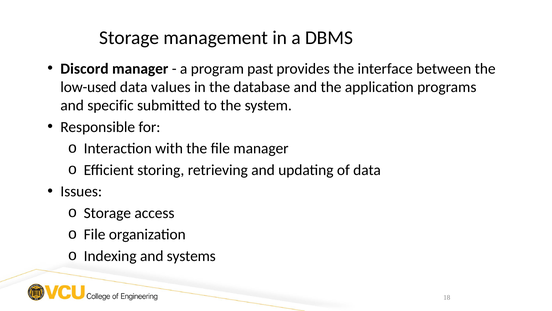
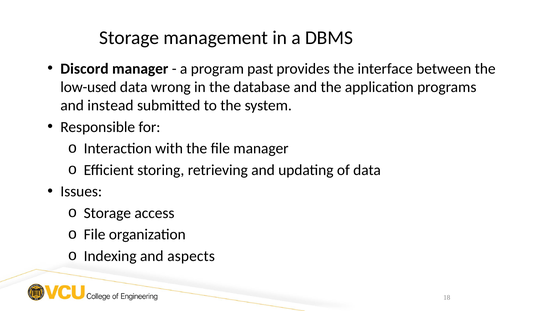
values: values -> wrong
specific: specific -> instead
systems: systems -> aspects
